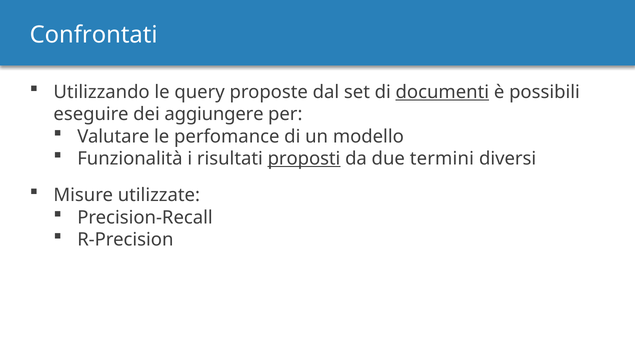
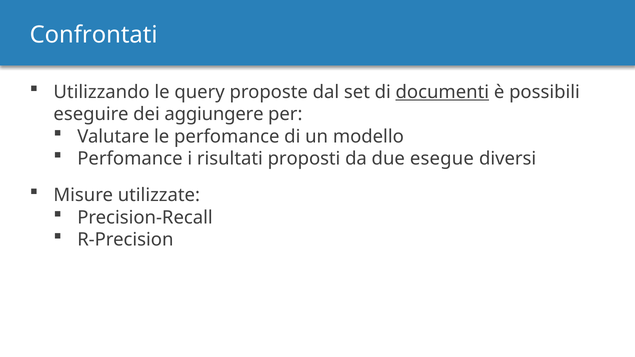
Funzionalità at (130, 159): Funzionalità -> Perfomance
proposti underline: present -> none
termini: termini -> esegue
